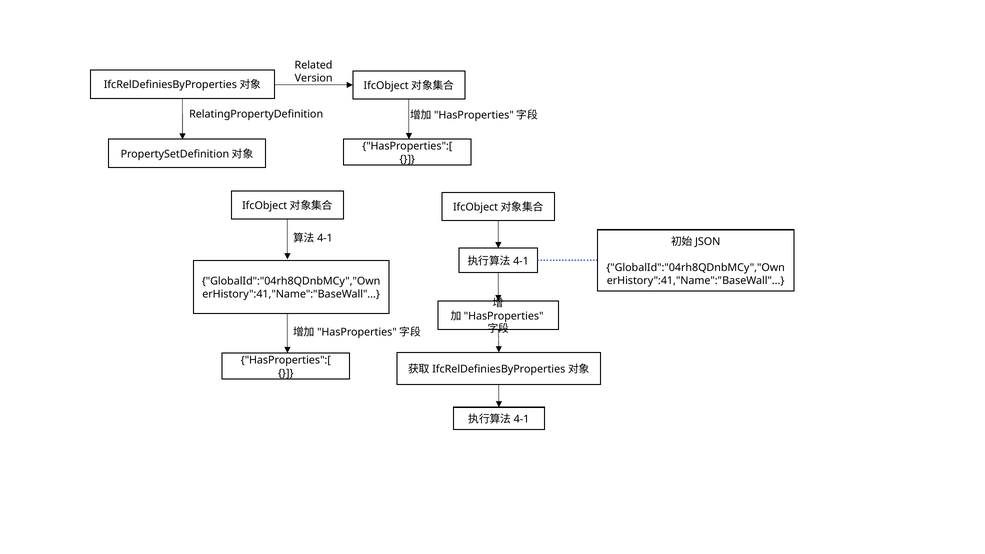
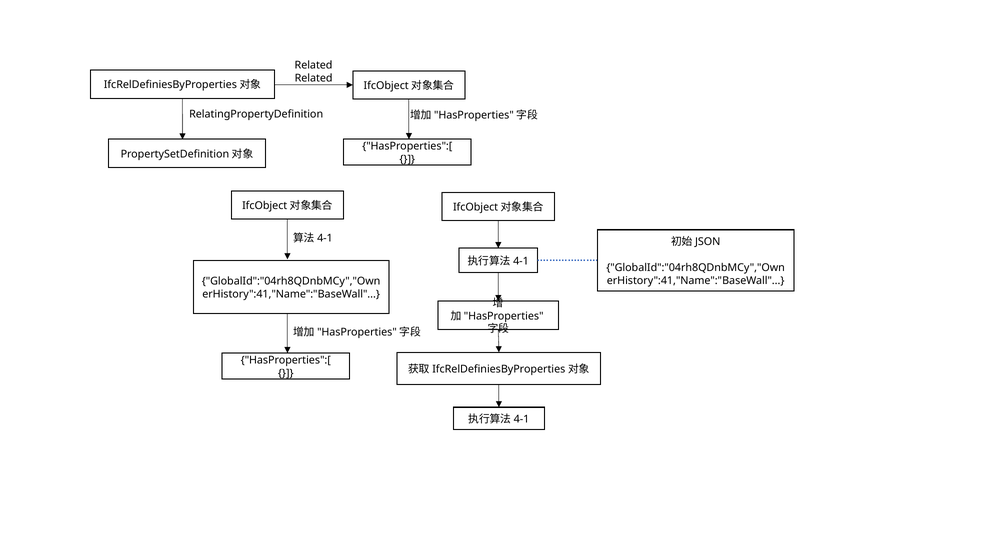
Version at (314, 78): Version -> Related
